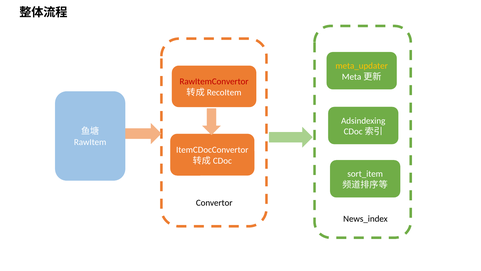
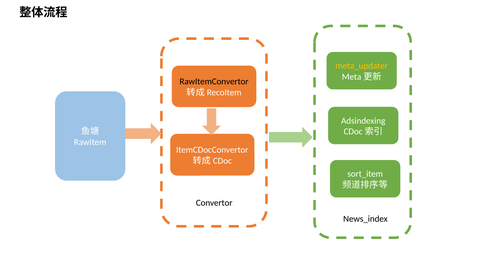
RawItemConvertor colour: red -> black
